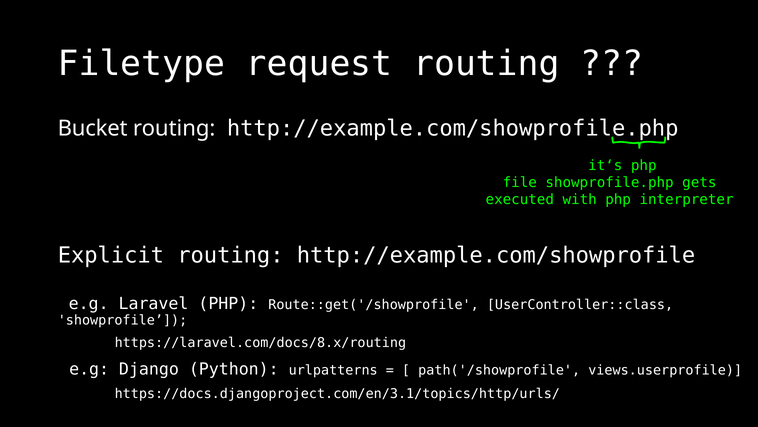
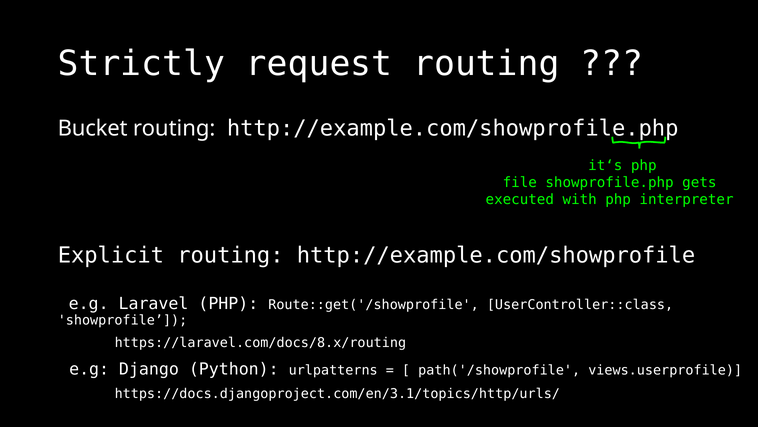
Filetype: Filetype -> Strictly
